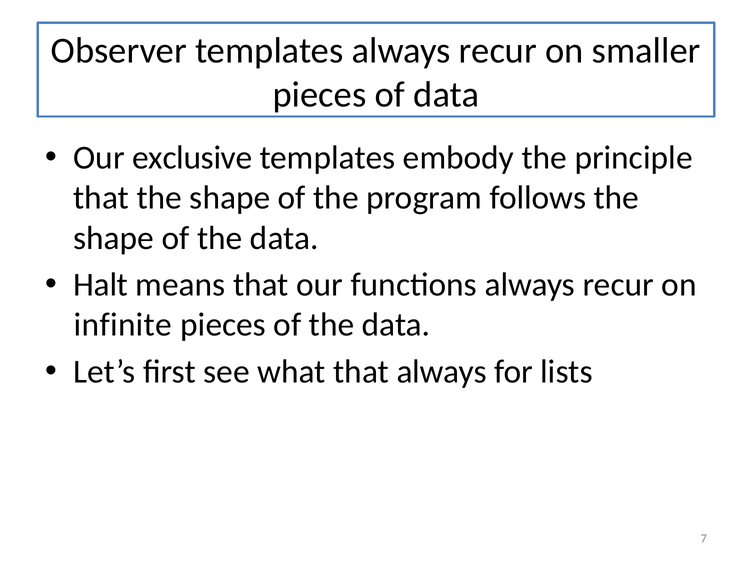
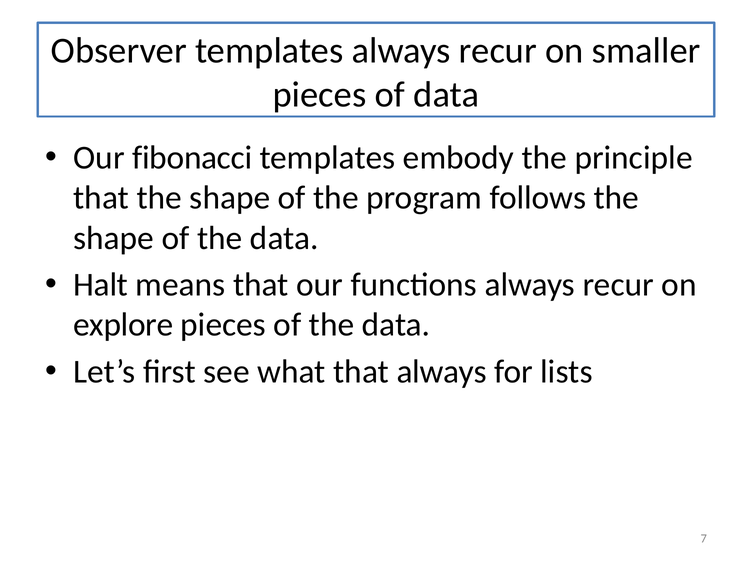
exclusive: exclusive -> fibonacci
infinite: infinite -> explore
